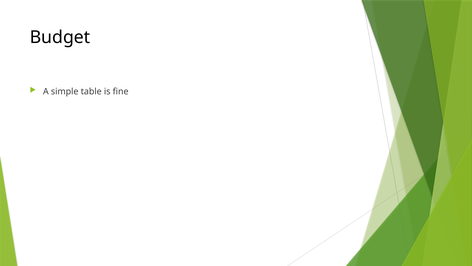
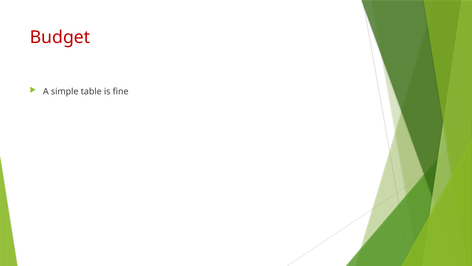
Budget colour: black -> red
